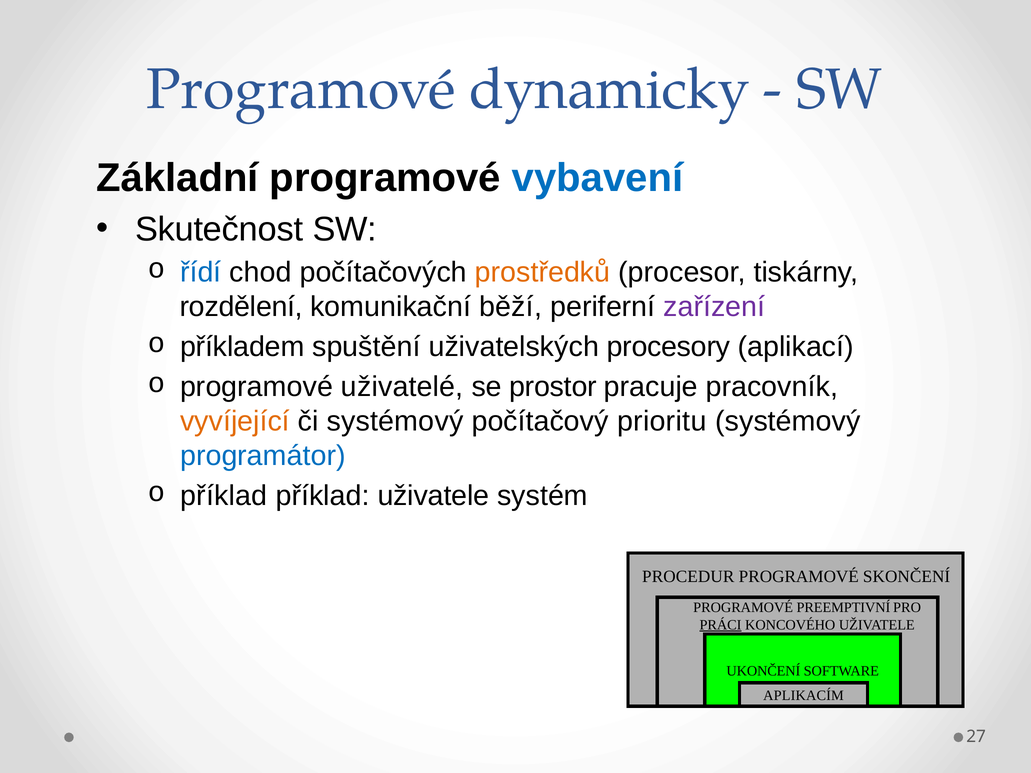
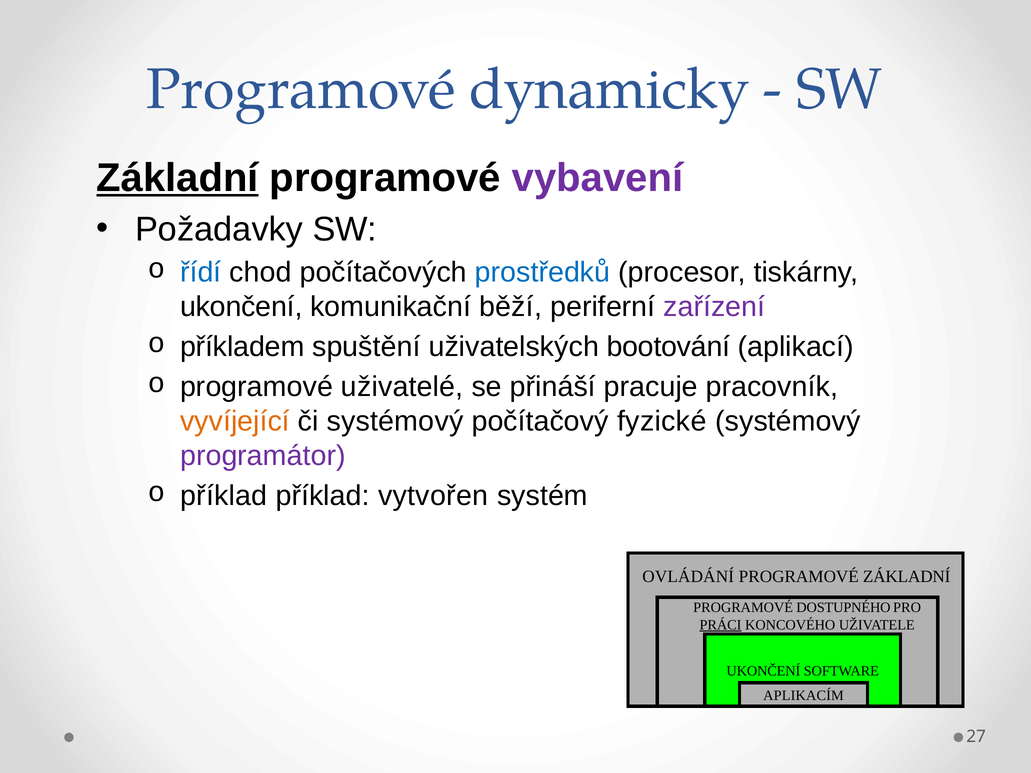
Základní at (177, 178) underline: none -> present
vybavení colour: blue -> purple
Skutečnost: Skutečnost -> Požadavky
prostředků colour: orange -> blue
rozdělení at (241, 307): rozdělení -> ukončení
procesory: procesory -> bootování
prostor: prostor -> přináší
prioritu: prioritu -> fyzické
programátor colour: blue -> purple
příklad uživatele: uživatele -> vytvořen
PROCEDUR: PROCEDUR -> OVLÁDÁNÍ
PROGRAMOVÉ SKONČENÍ: SKONČENÍ -> ZÁKLADNÍ
PREEMPTIVNÍ: PREEMPTIVNÍ -> DOSTUPNÉHO
